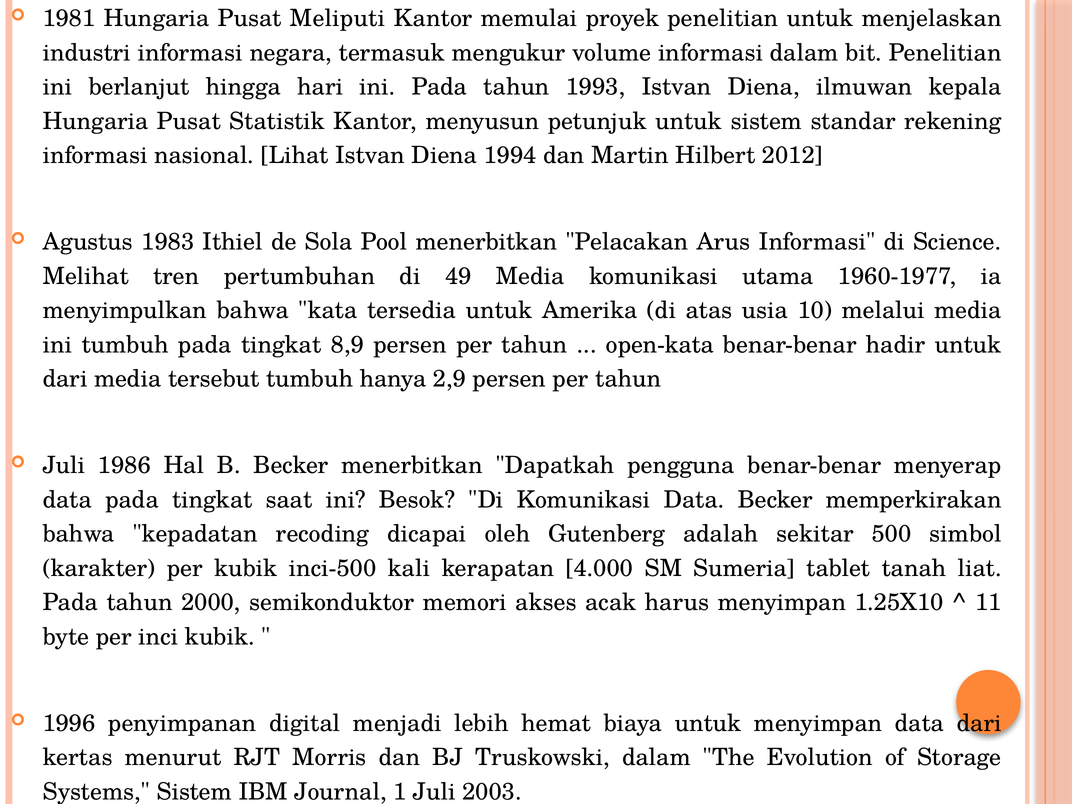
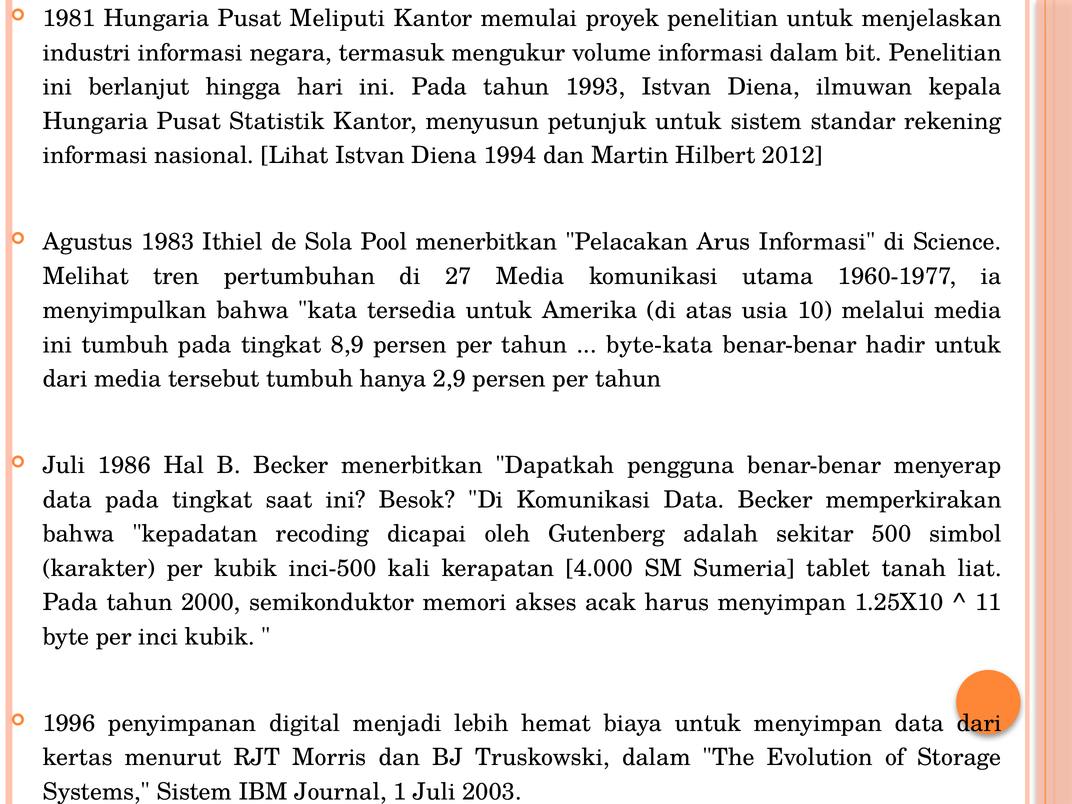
49: 49 -> 27
open-kata: open-kata -> byte-kata
